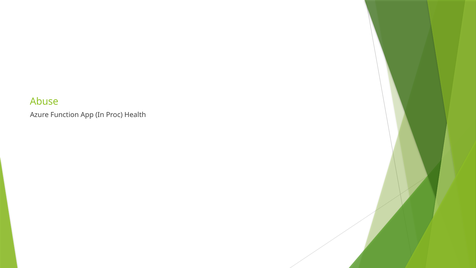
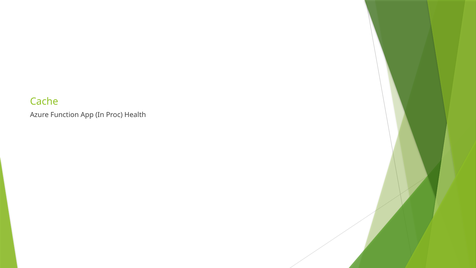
Abuse: Abuse -> Cache
